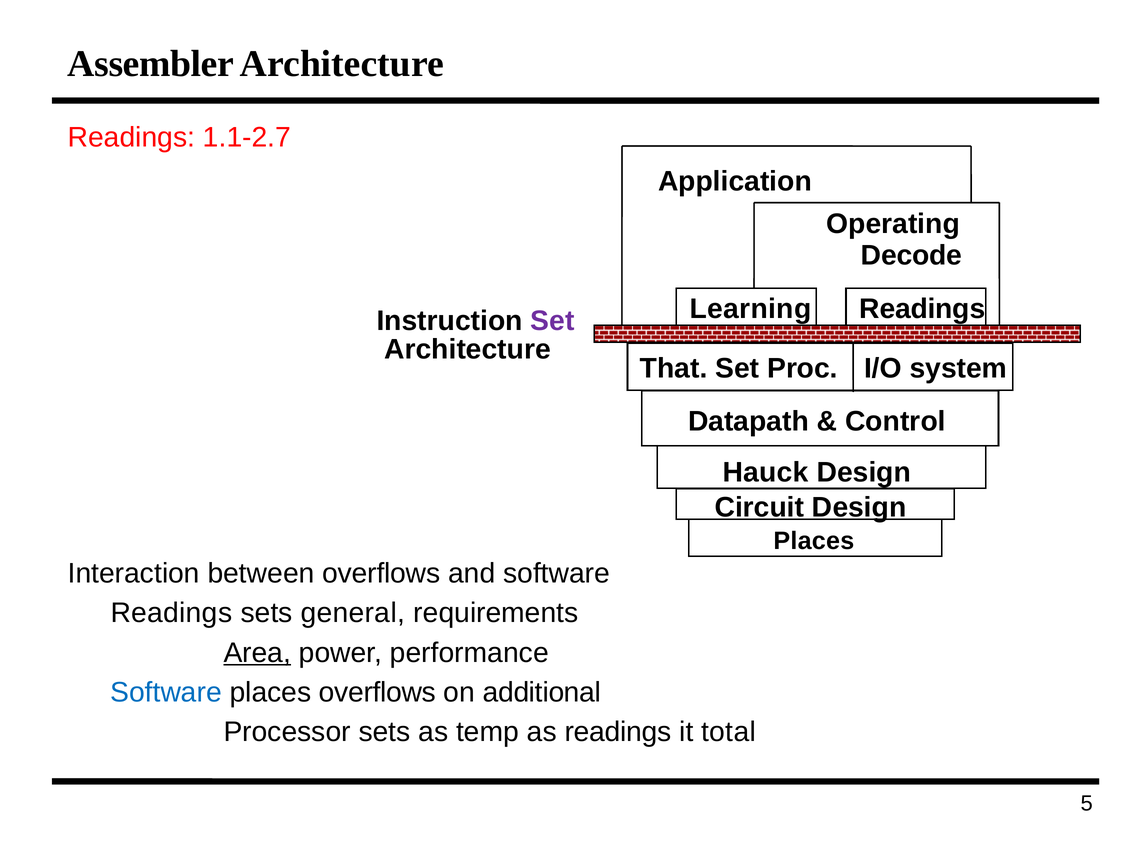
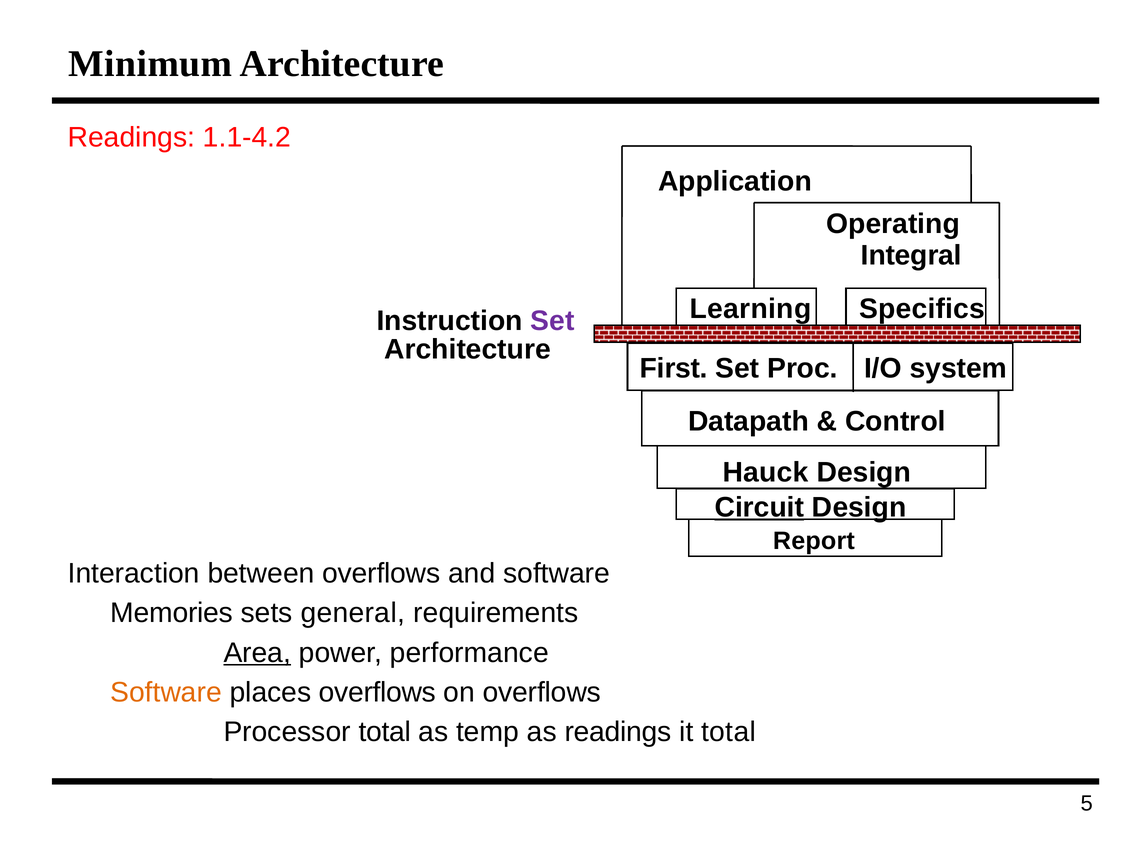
Assembler: Assembler -> Minimum
1.1-2.7: 1.1-2.7 -> 1.1-4.2
Decode: Decode -> Integral
Readings at (922, 309): Readings -> Specifics
That: That -> First
Circuit underline: none -> present
Places at (814, 541): Places -> Report
Readings at (171, 613): Readings -> Memories
Software at (166, 692) colour: blue -> orange
on additional: additional -> overflows
Processor sets: sets -> total
